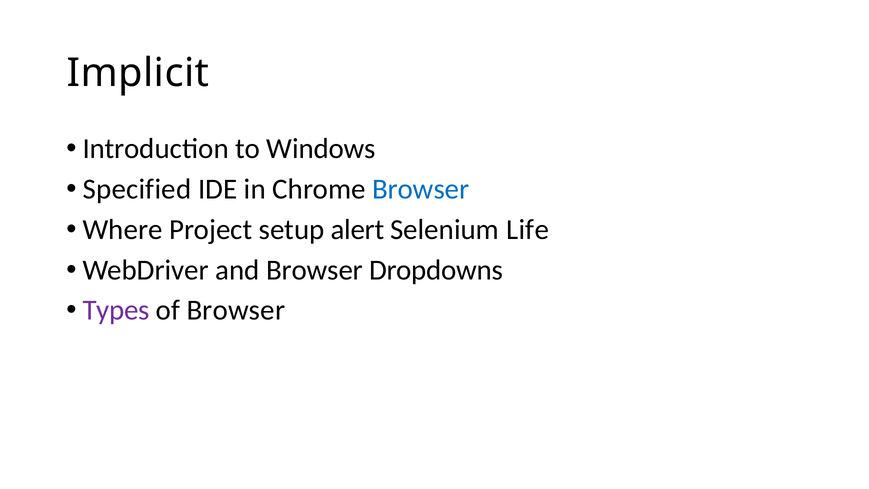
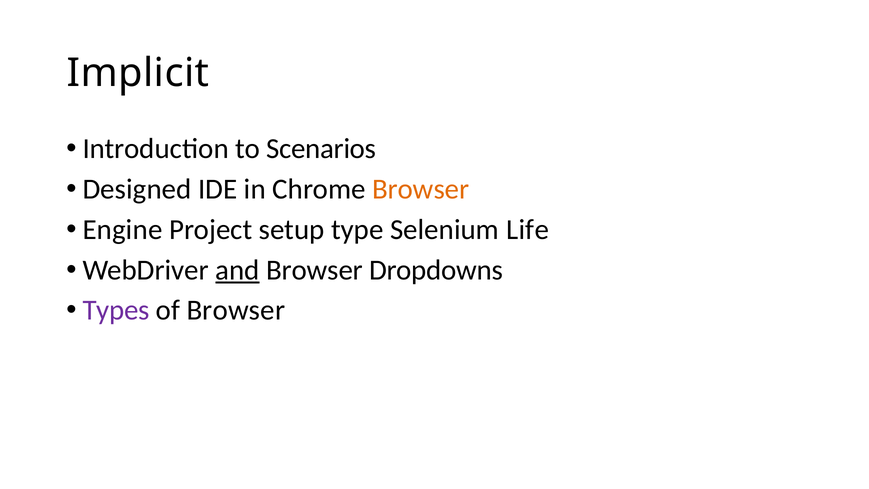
Windows: Windows -> Scenarios
Specified: Specified -> Designed
Browser at (421, 189) colour: blue -> orange
Where: Where -> Engine
alert: alert -> type
and underline: none -> present
